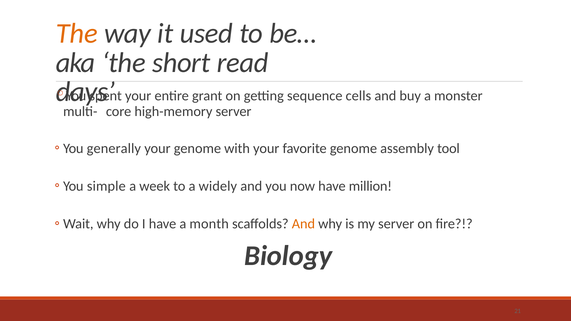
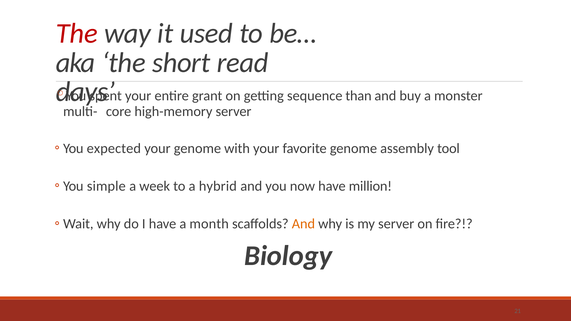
The at (77, 33) colour: orange -> red
cells: cells -> than
generally: generally -> expected
widely: widely -> hybrid
